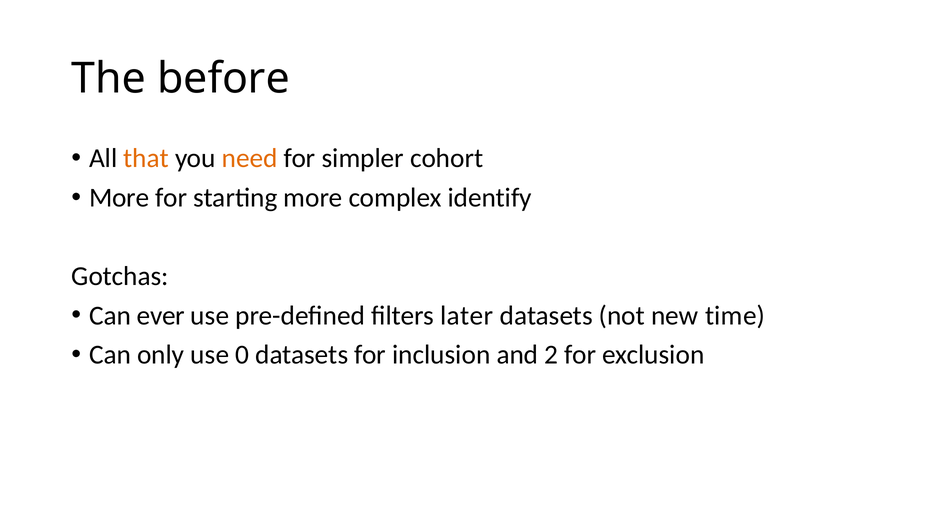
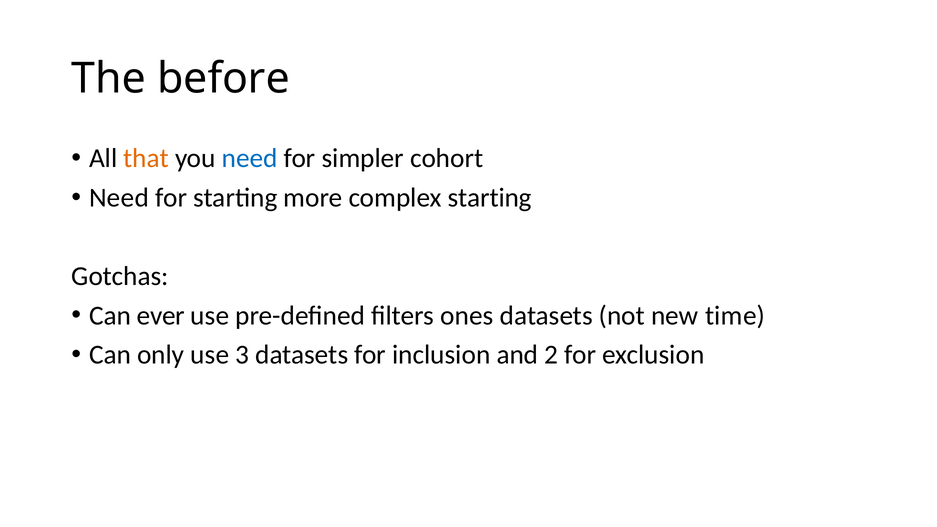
need at (250, 158) colour: orange -> blue
More at (119, 198): More -> Need
complex identify: identify -> starting
later: later -> ones
0: 0 -> 3
